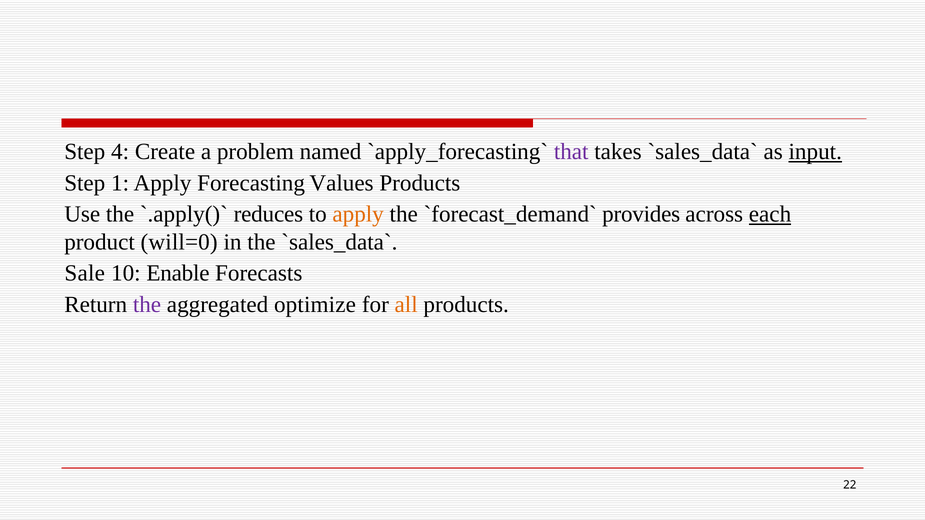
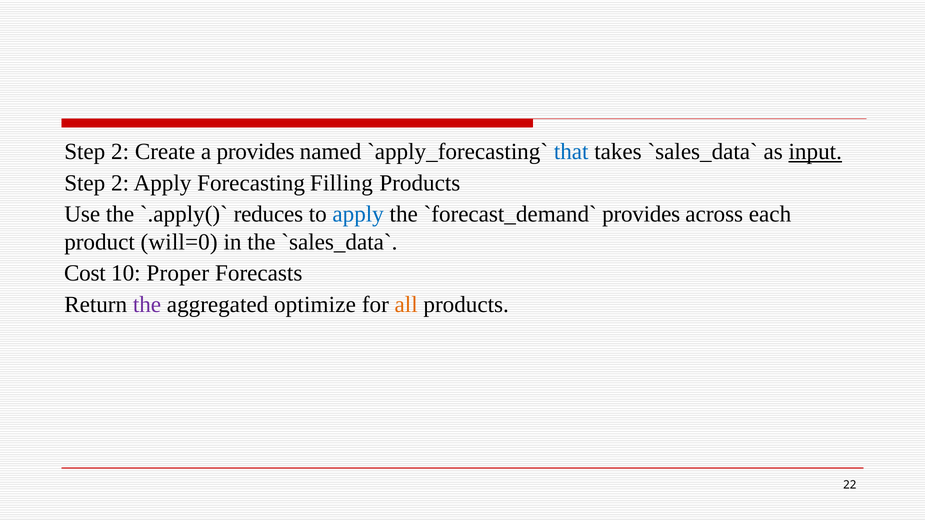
4 at (120, 152): 4 -> 2
a problem: problem -> provides
that colour: purple -> blue
1 at (120, 183): 1 -> 2
Values: Values -> Filling
apply at (358, 214) colour: orange -> blue
each underline: present -> none
Sale: Sale -> Cost
Enable: Enable -> Proper
